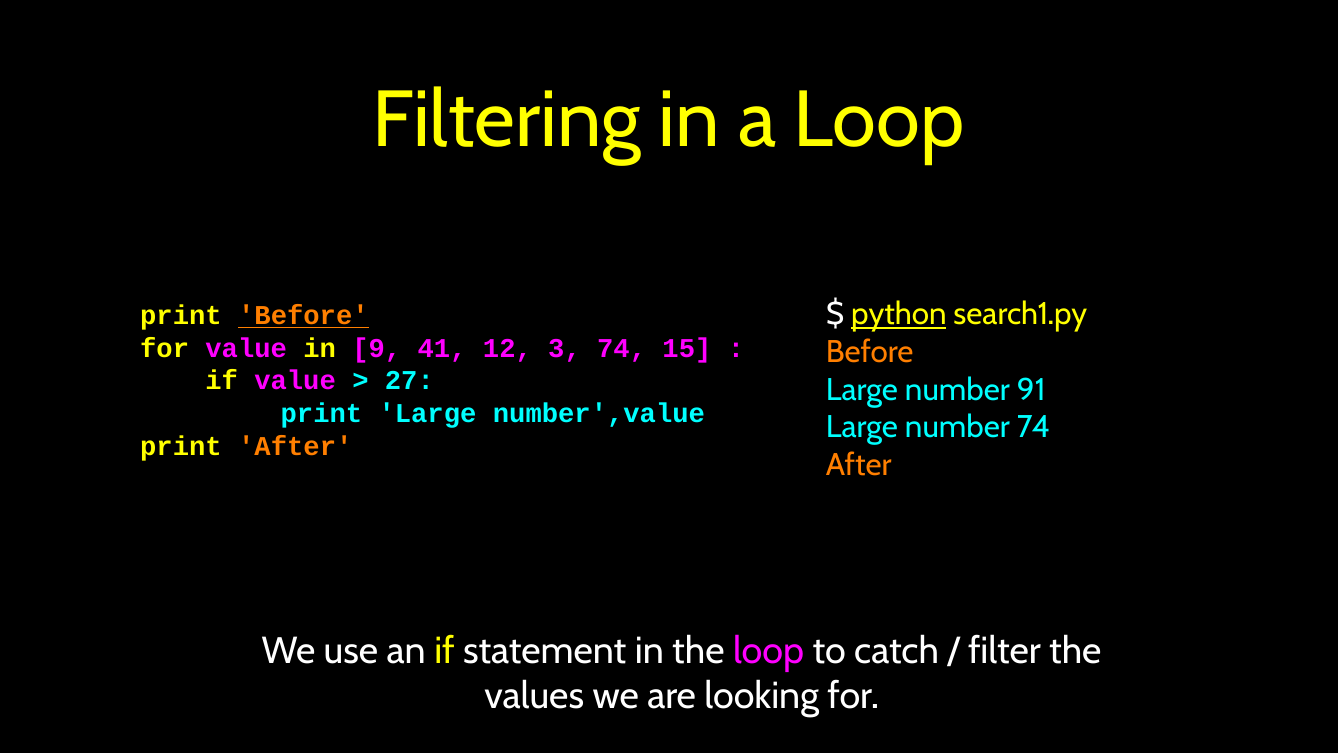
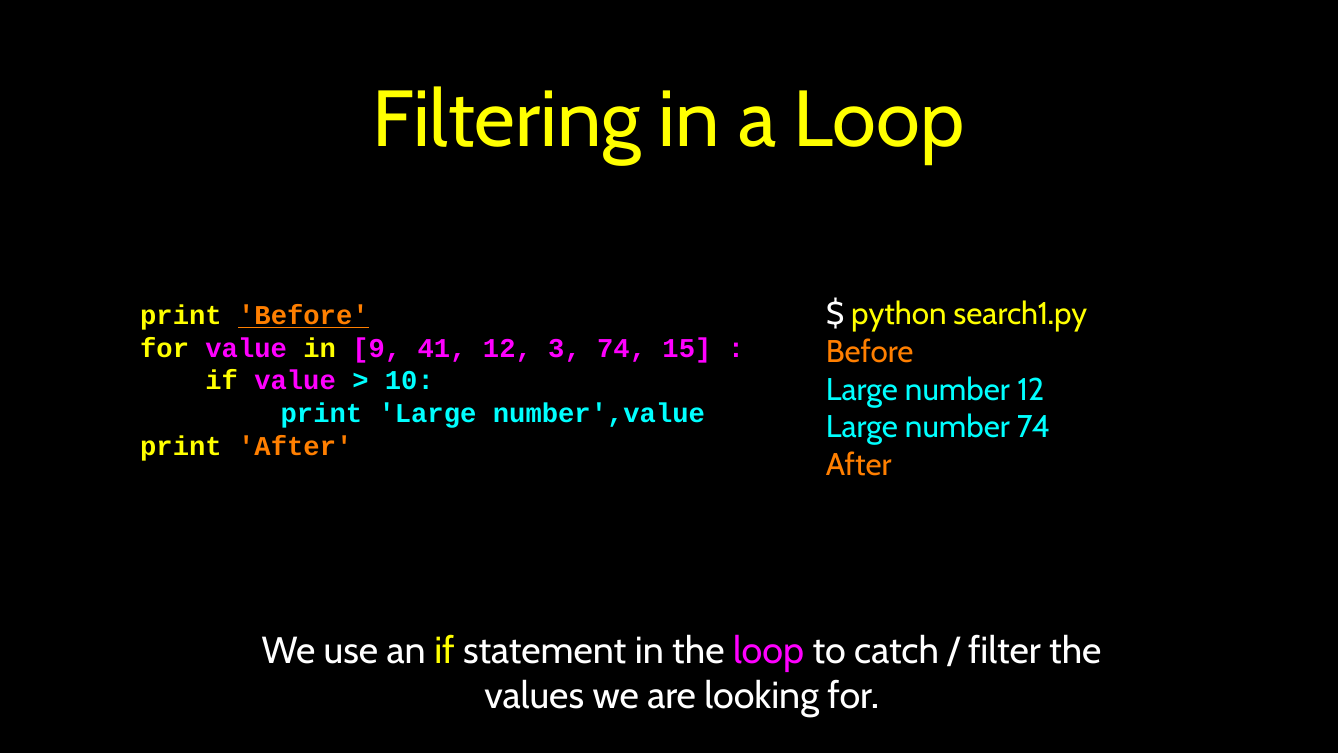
python underline: present -> none
27: 27 -> 10
number 91: 91 -> 12
